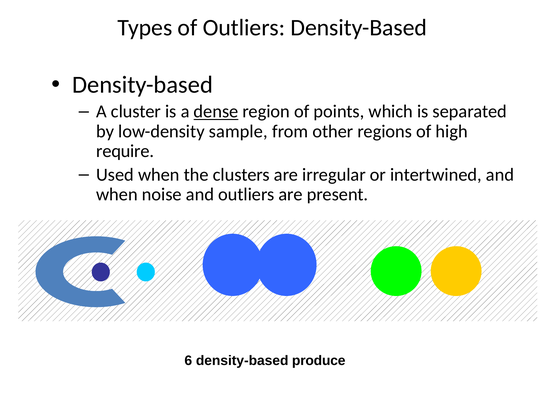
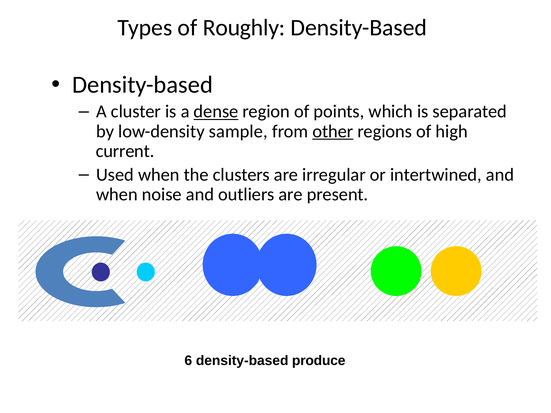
of Outliers: Outliers -> Roughly
other underline: none -> present
require: require -> current
